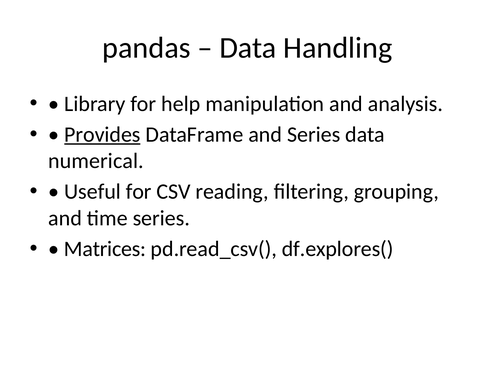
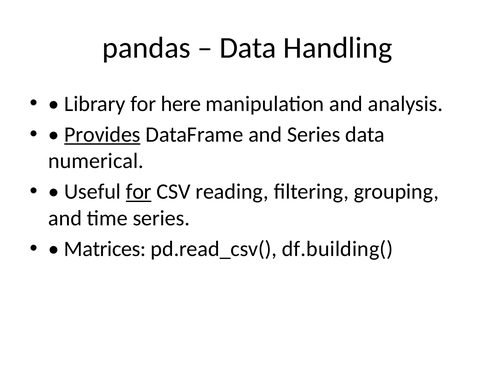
help: help -> here
for at (139, 192) underline: none -> present
df.explores(: df.explores( -> df.building(
